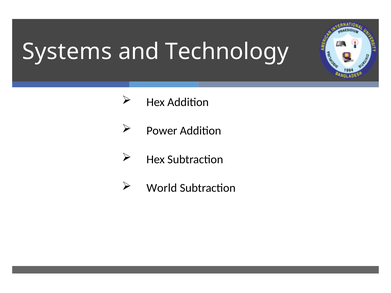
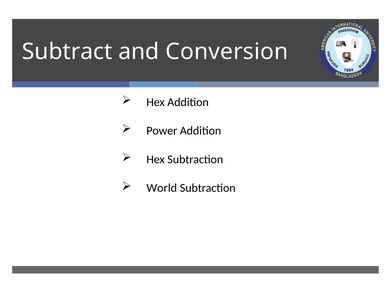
Systems: Systems -> Subtract
Technology: Technology -> Conversion
